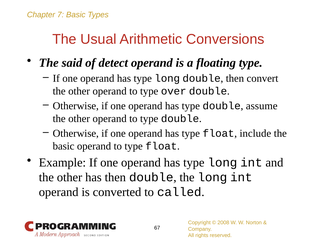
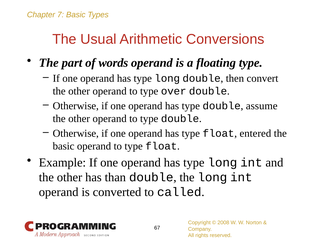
said: said -> part
detect: detect -> words
include: include -> entered
has then: then -> than
